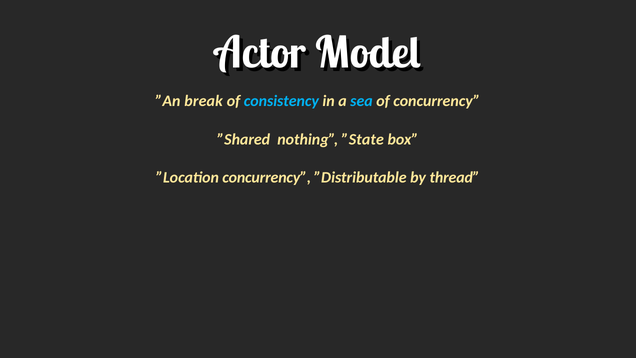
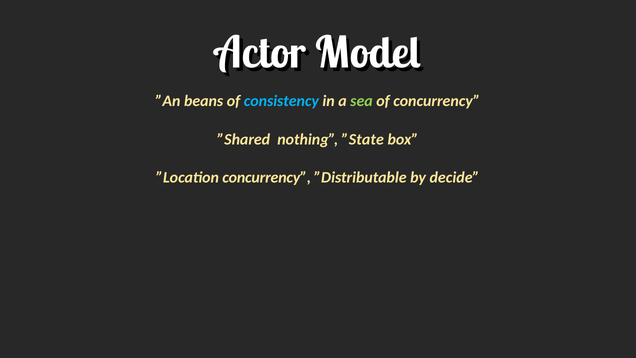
break: break -> beans
sea colour: light blue -> light green
thread: thread -> decide
